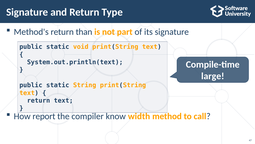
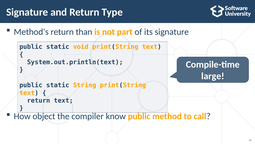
report: report -> object
know width: width -> public
